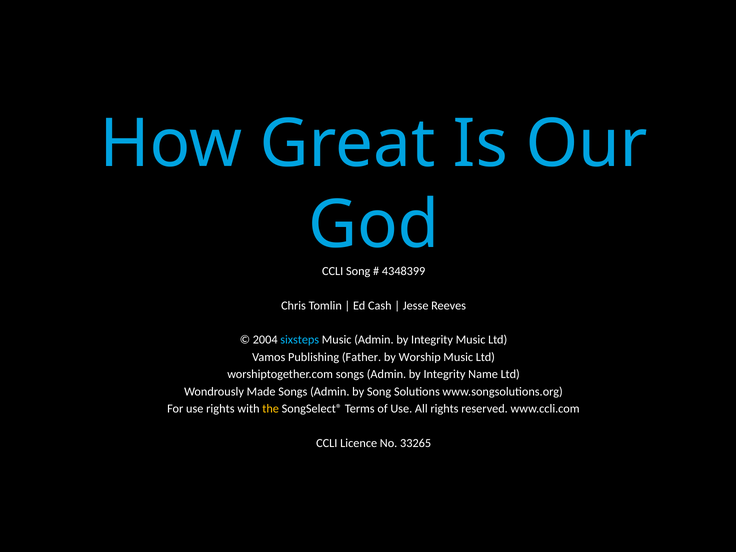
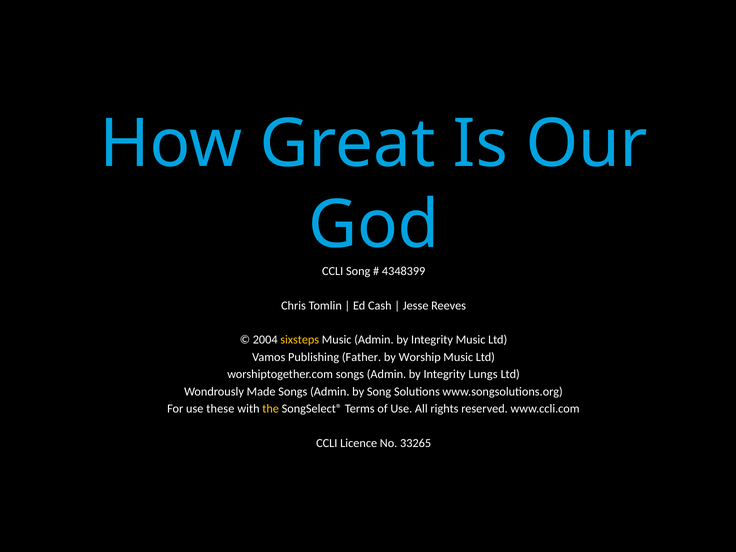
sixsteps colour: light blue -> yellow
Name: Name -> Lungs
use rights: rights -> these
